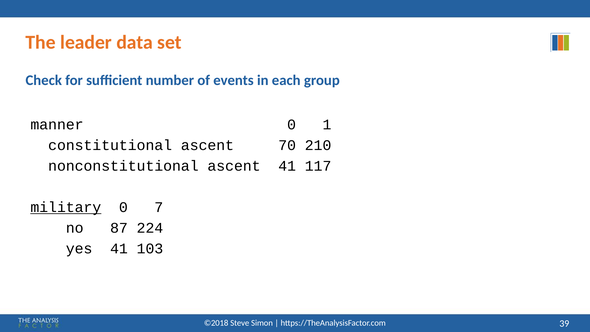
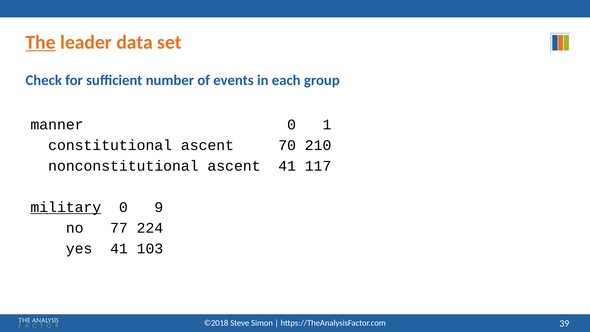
The underline: none -> present
7: 7 -> 9
87: 87 -> 77
